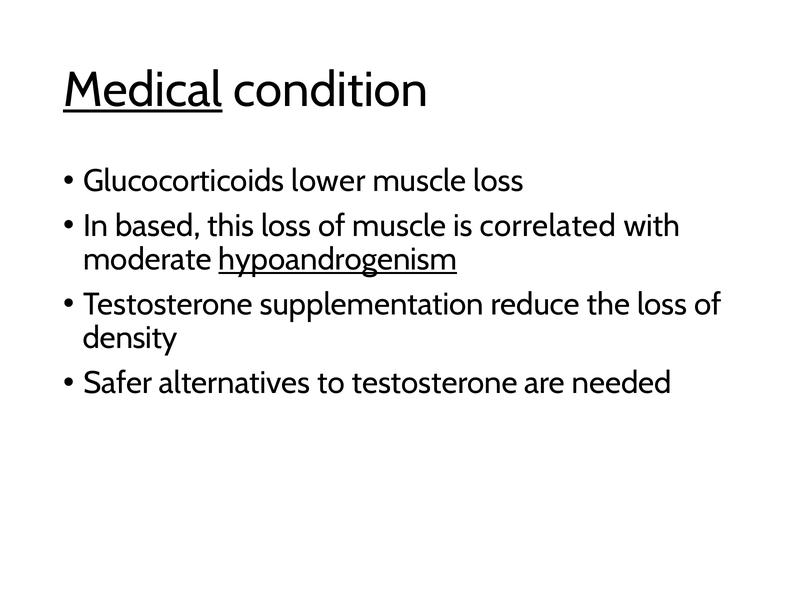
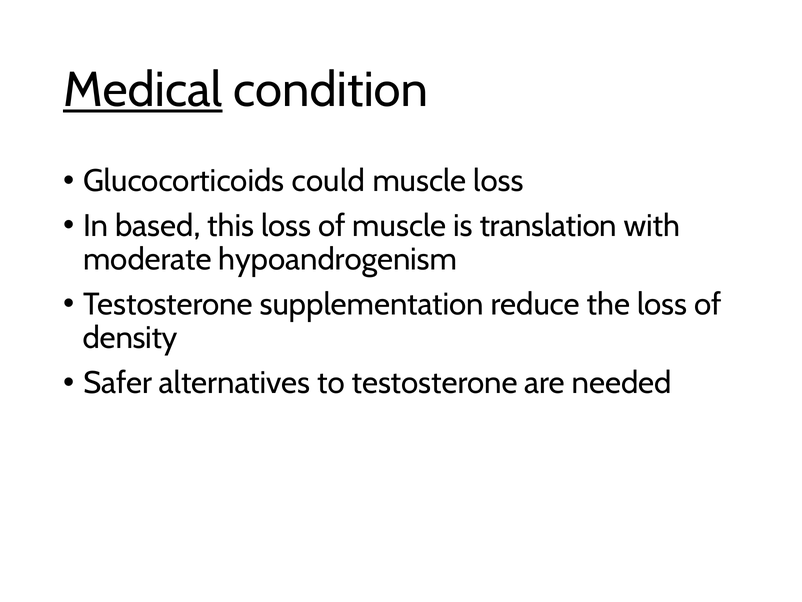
lower: lower -> could
correlated: correlated -> translation
hypoandrogenism underline: present -> none
